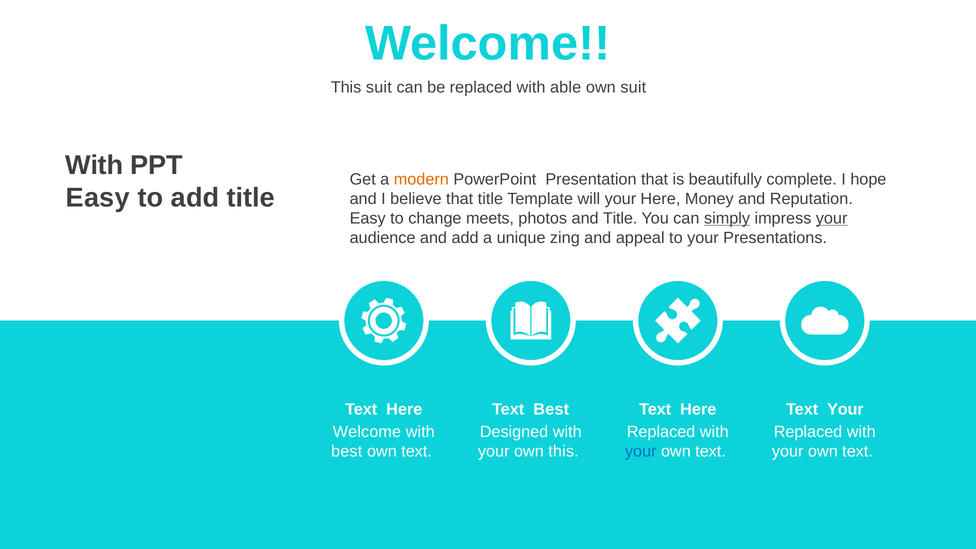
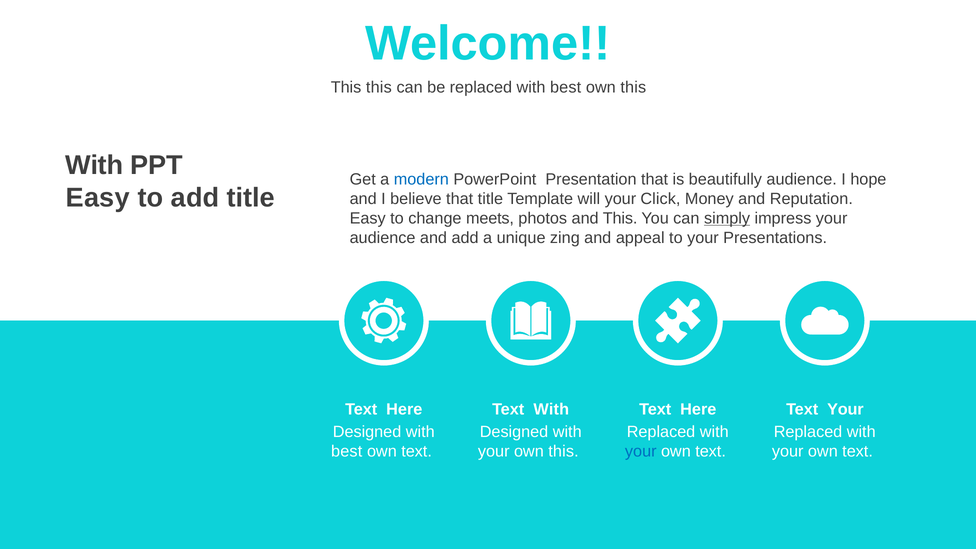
This suit: suit -> this
replaced with able: able -> best
suit at (633, 87): suit -> this
modern colour: orange -> blue
beautifully complete: complete -> audience
your Here: Here -> Click
and Title: Title -> This
your at (832, 218) underline: present -> none
Text Best: Best -> With
Welcome at (367, 432): Welcome -> Designed
